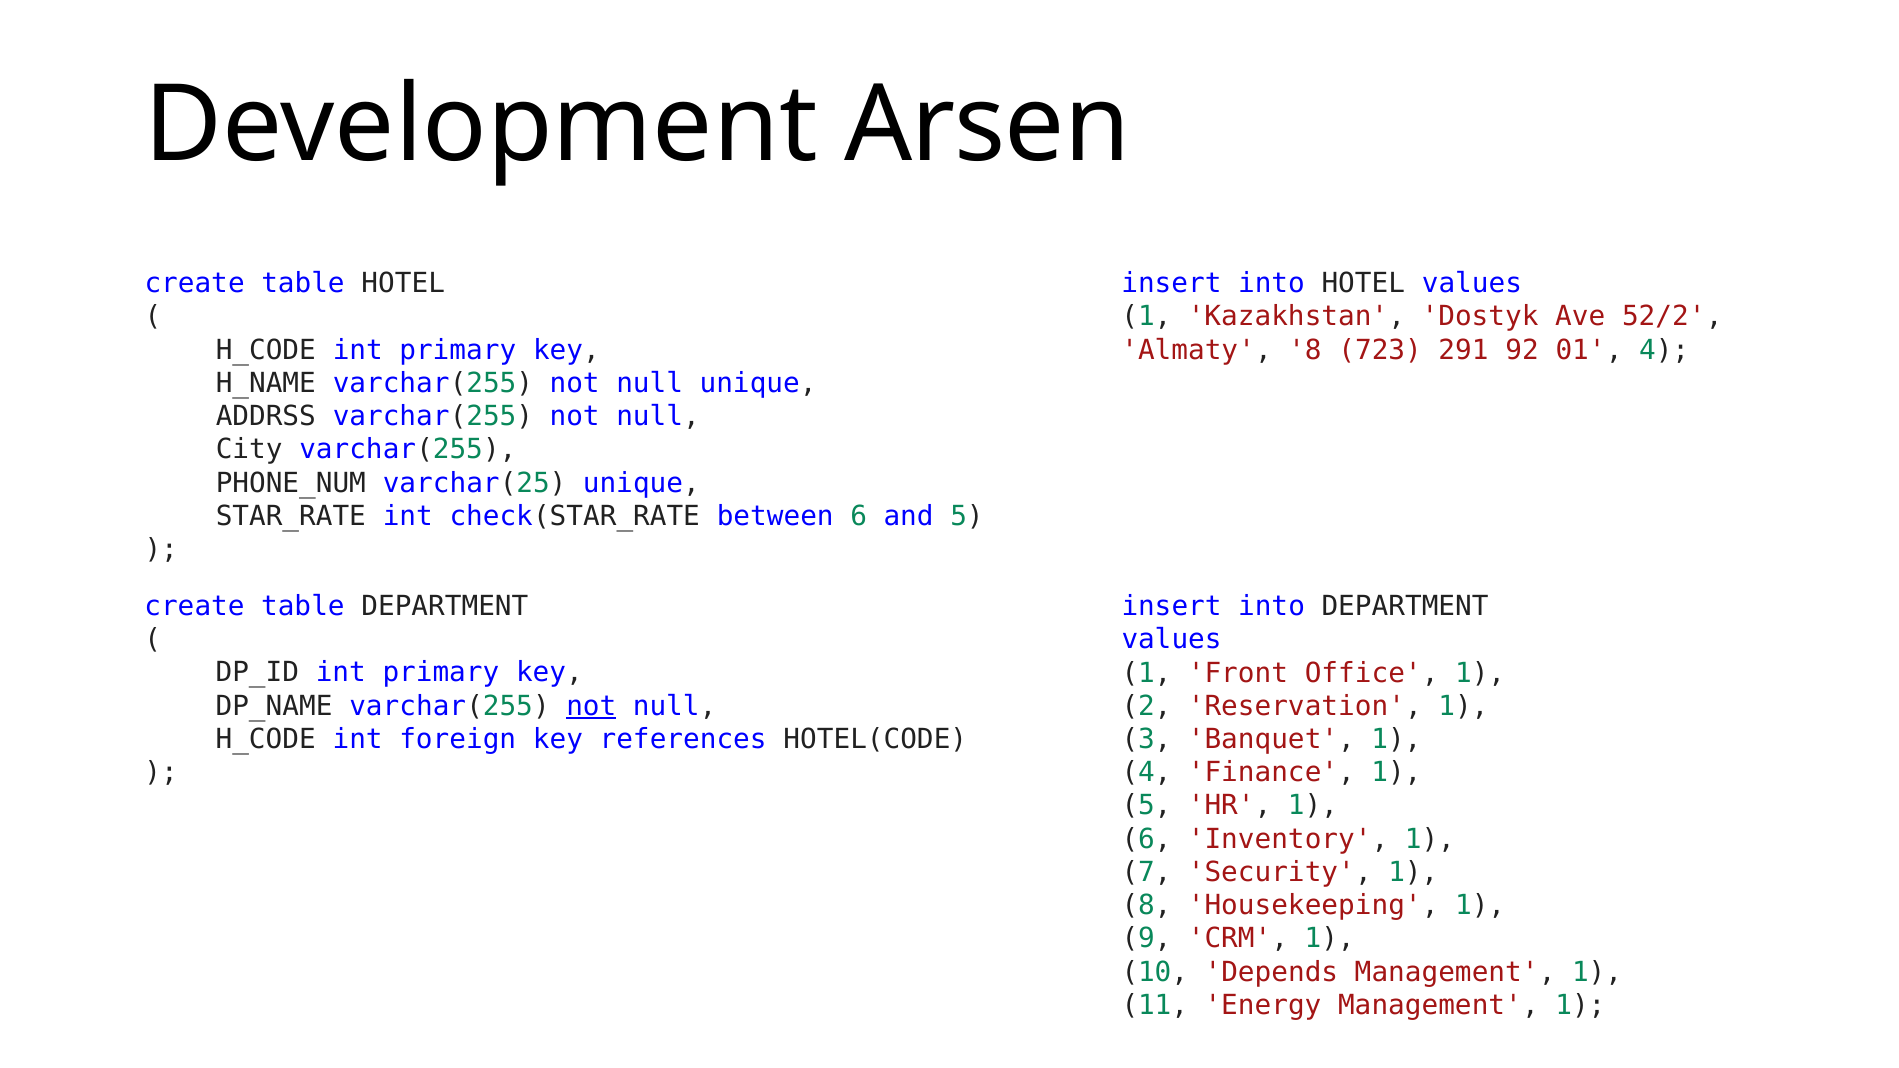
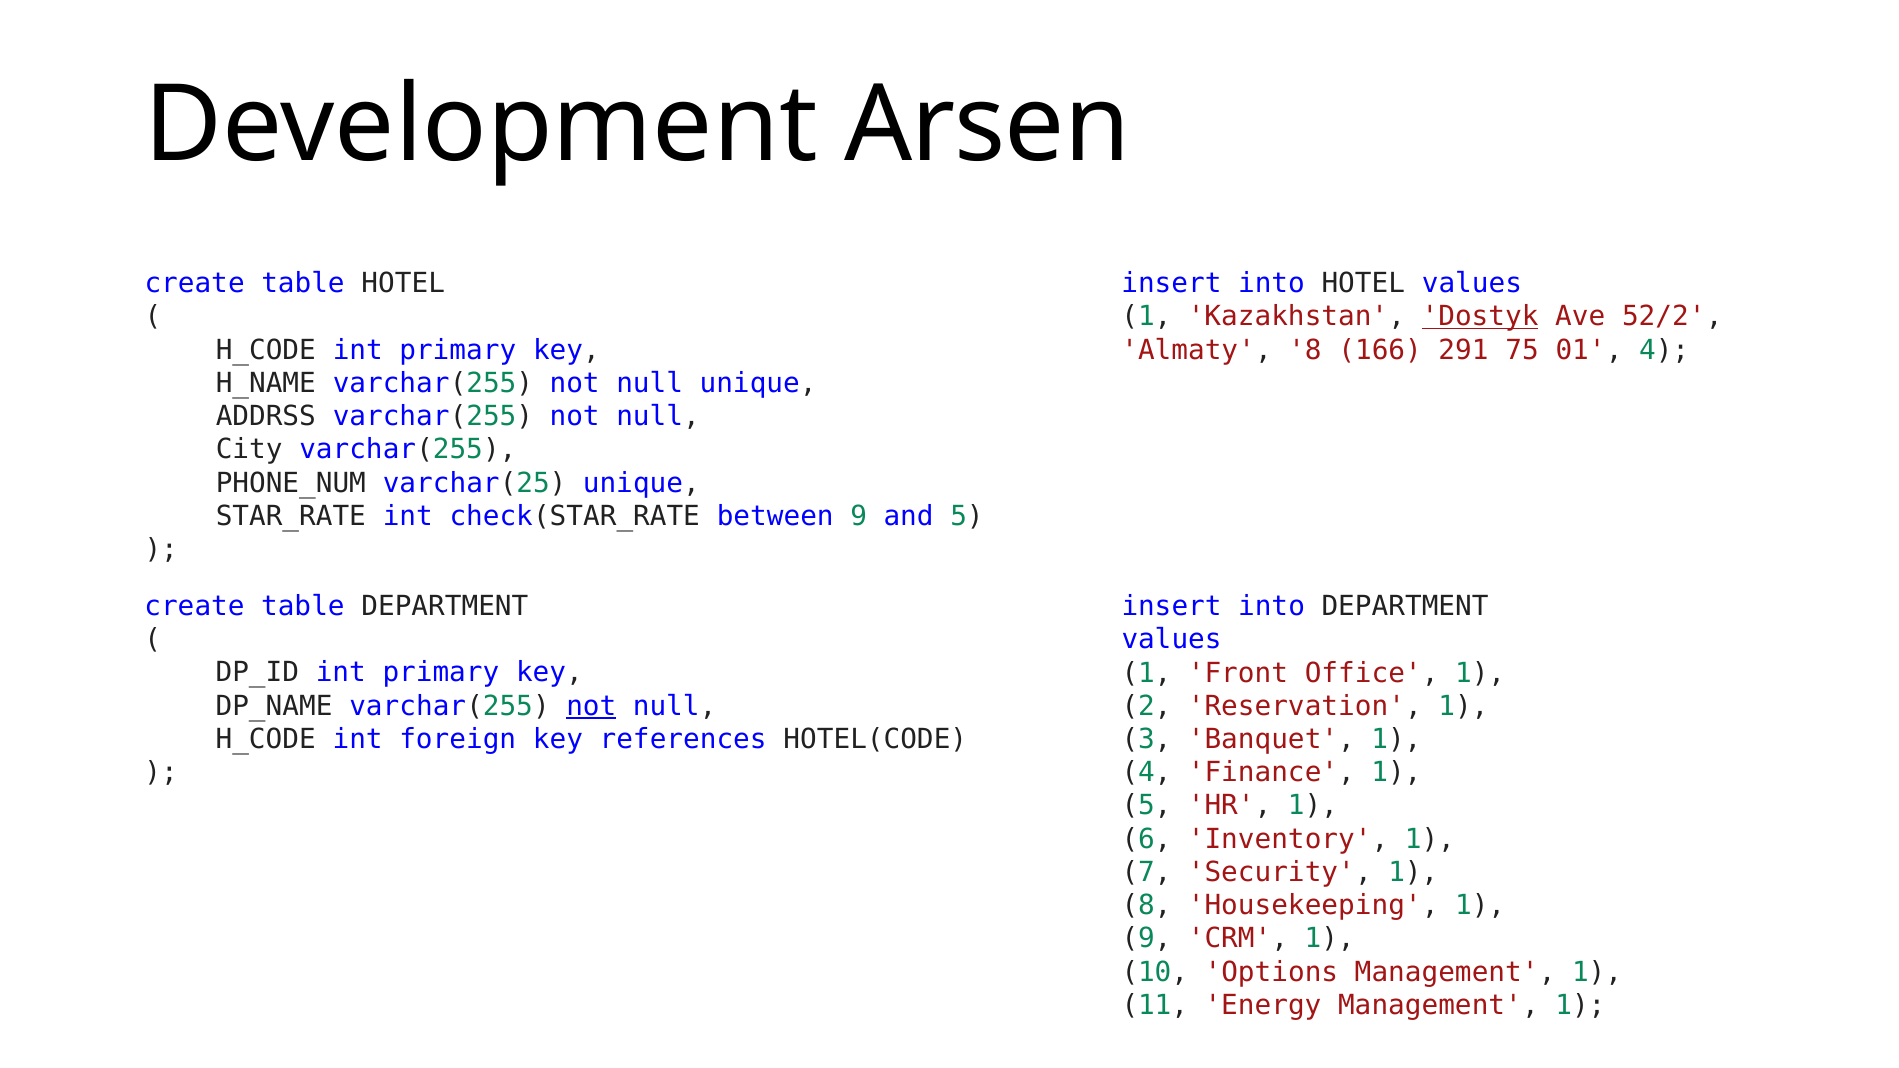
Dostyk underline: none -> present
723: 723 -> 166
92: 92 -> 75
between 6: 6 -> 9
Depends: Depends -> Options
